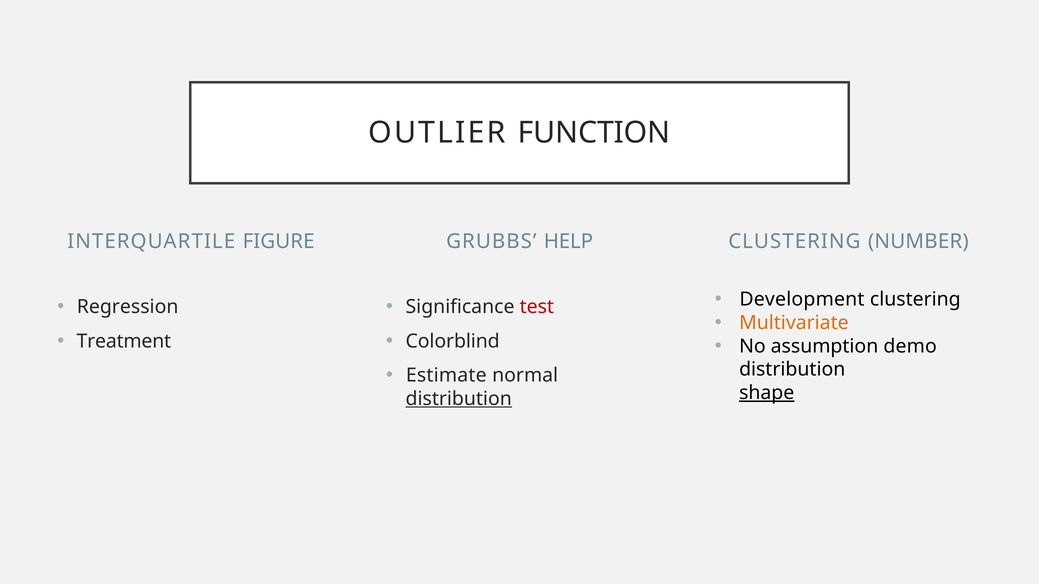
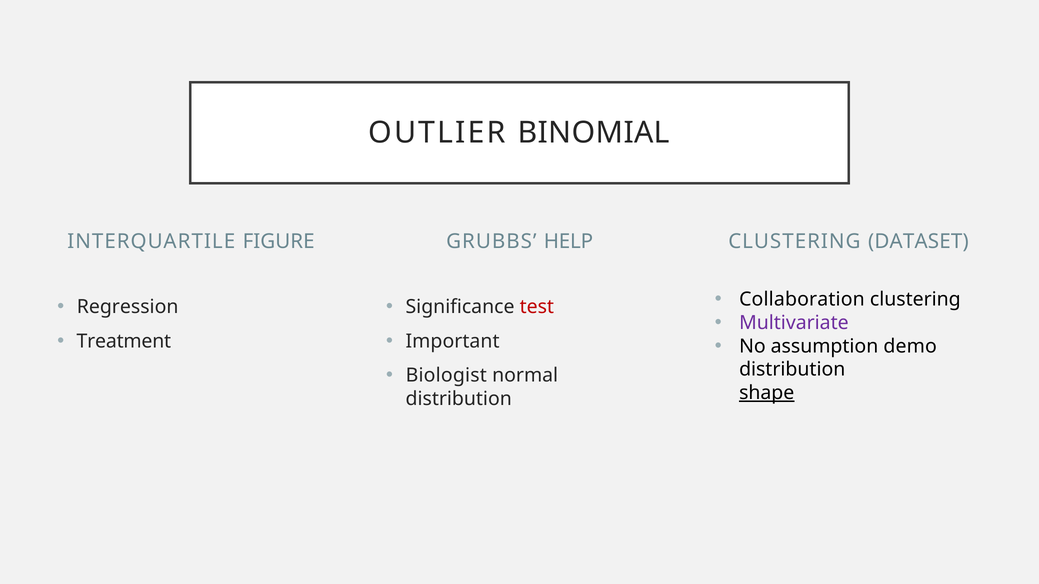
FUNCTION: FUNCTION -> BINOMIAL
NUMBER: NUMBER -> DATASET
Development: Development -> Collaboration
Multivariate colour: orange -> purple
Colorblind: Colorblind -> Important
Estimate: Estimate -> Biologist
distribution at (459, 399) underline: present -> none
